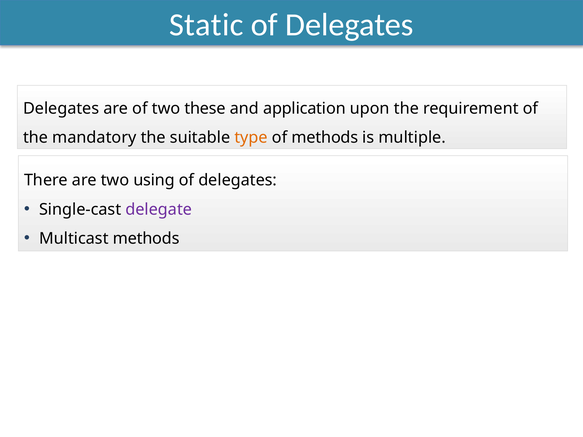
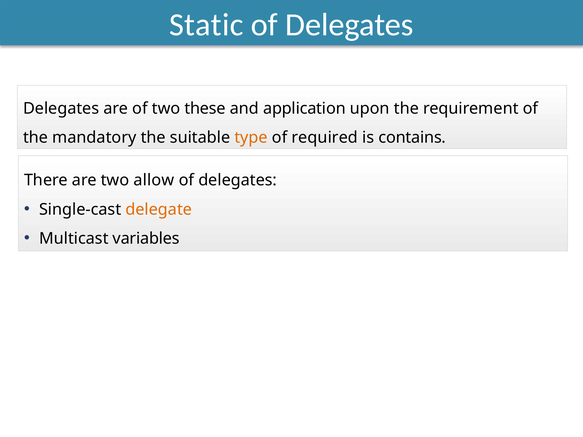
of methods: methods -> required
multiple: multiple -> contains
using: using -> allow
delegate colour: purple -> orange
Multicast methods: methods -> variables
